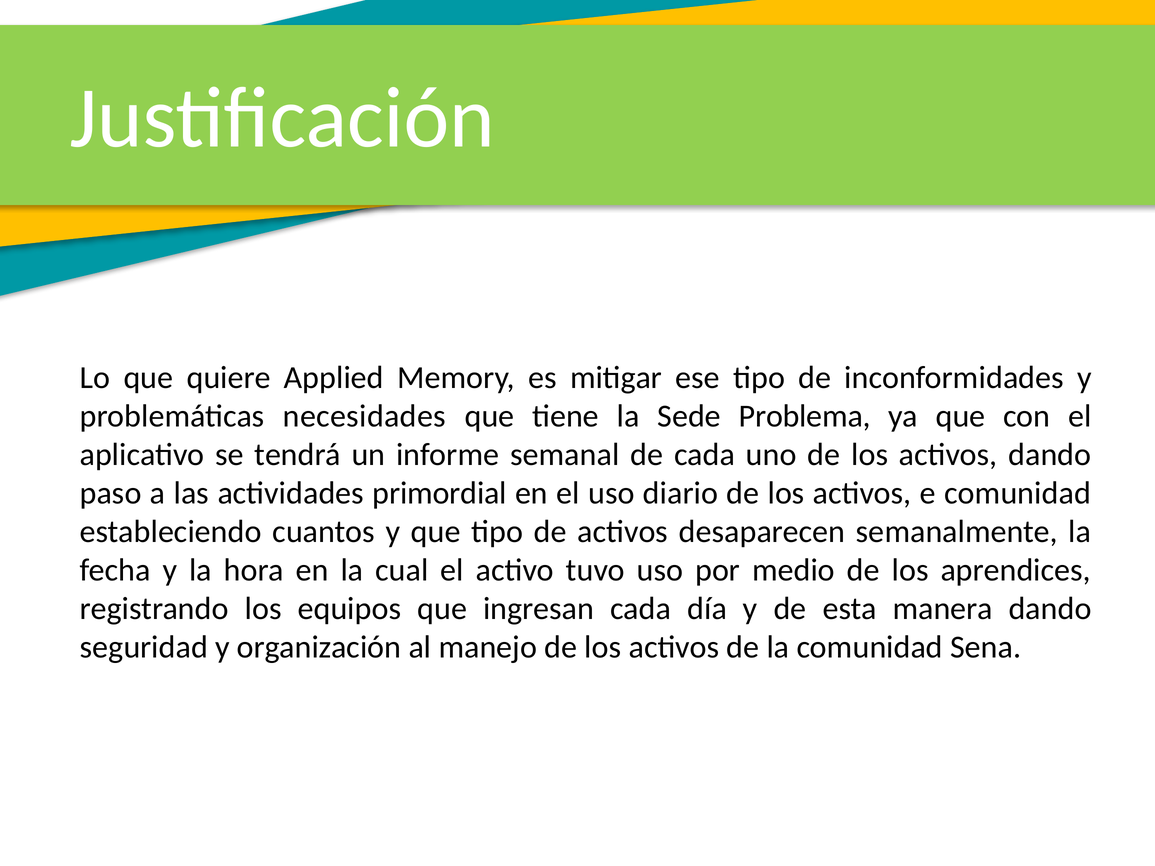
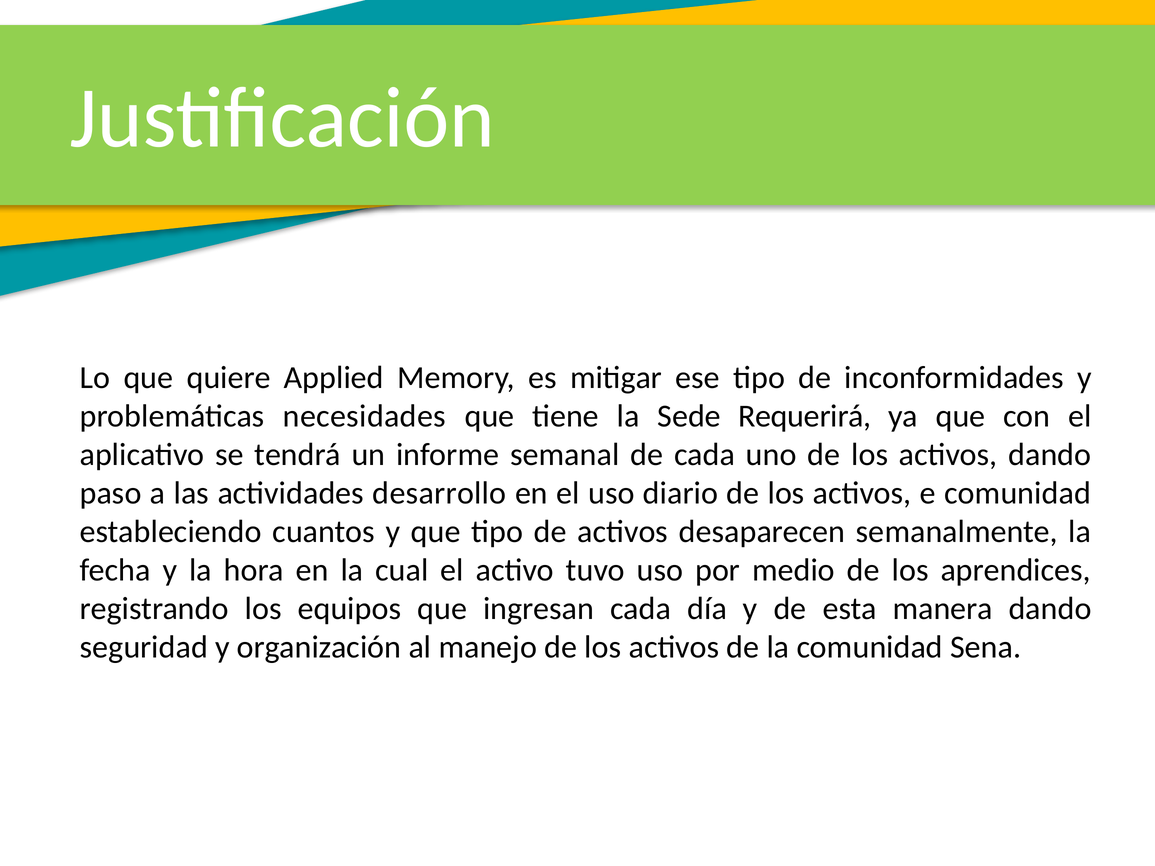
Problema: Problema -> Requerirá
primordial: primordial -> desarrollo
